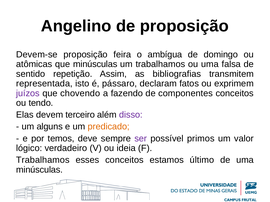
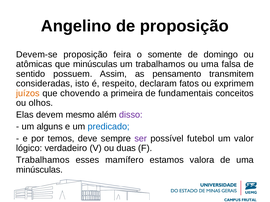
ambígua: ambígua -> somente
repetição: repetição -> possuem
bibliografias: bibliografias -> pensamento
representada: representada -> consideradas
pássaro: pássaro -> respeito
juízos colour: purple -> orange
fazendo: fazendo -> primeira
componentes: componentes -> fundamentais
tendo: tendo -> olhos
terceiro: terceiro -> mesmo
predicado colour: orange -> blue
primos: primos -> futebol
ideia: ideia -> duas
esses conceitos: conceitos -> mamífero
último: último -> valora
